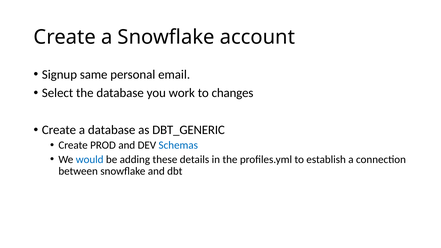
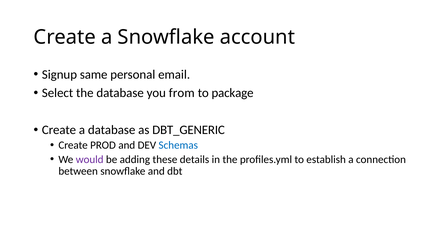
work: work -> from
changes: changes -> package
would colour: blue -> purple
